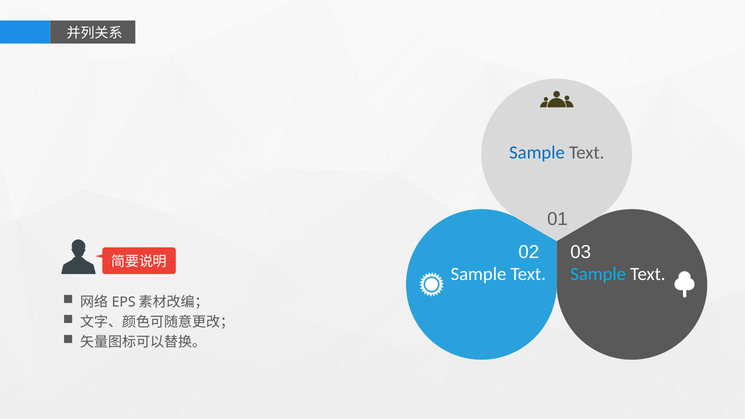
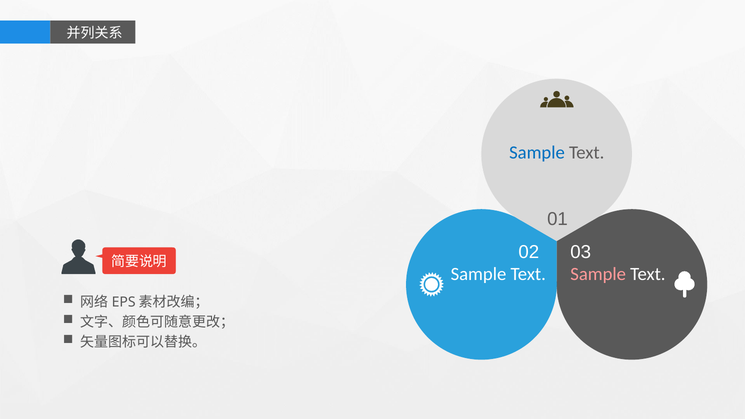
Sample at (598, 274) colour: light blue -> pink
